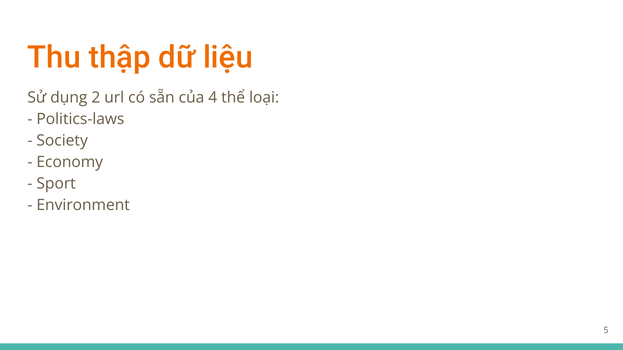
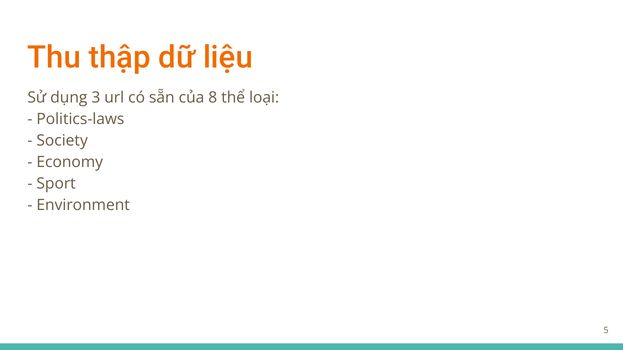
2: 2 -> 3
4: 4 -> 8
